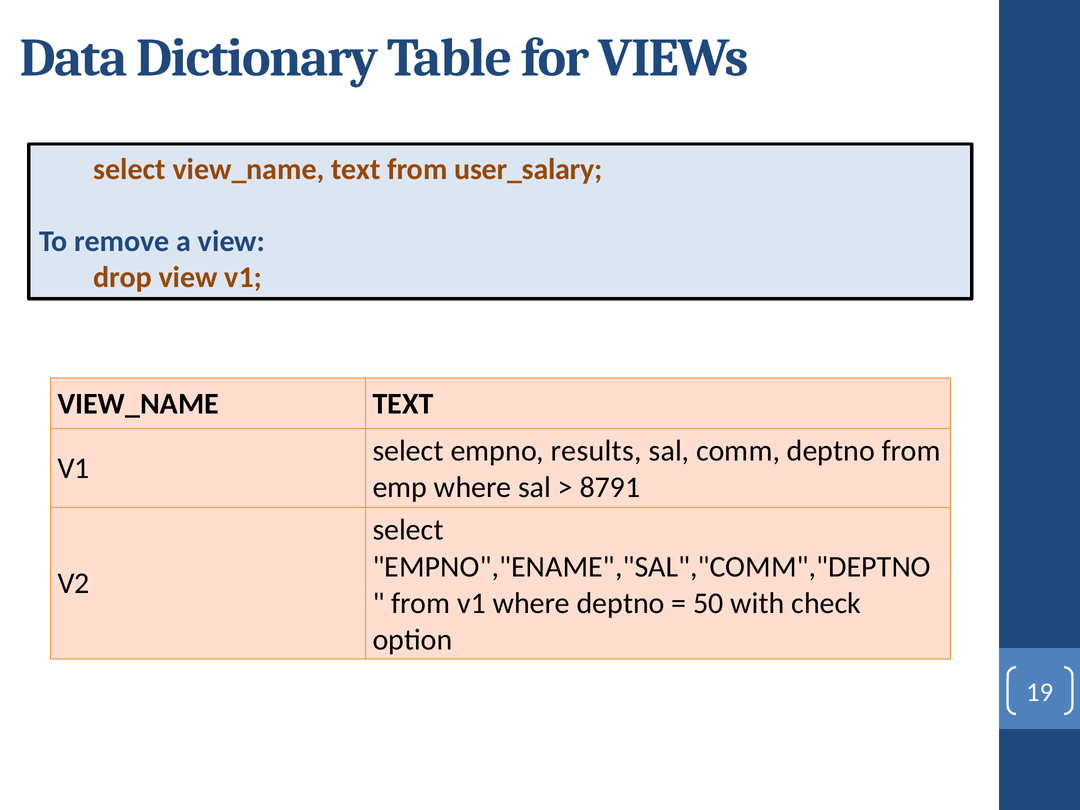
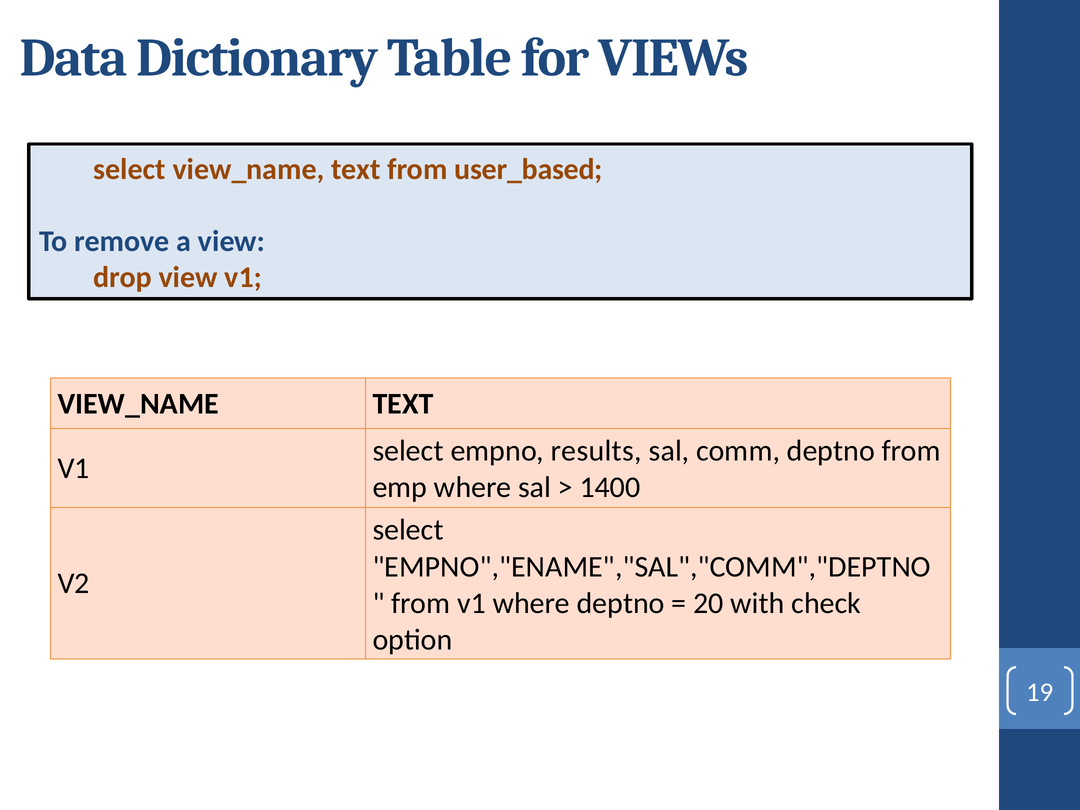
user_salary: user_salary -> user_based
8791: 8791 -> 1400
50: 50 -> 20
